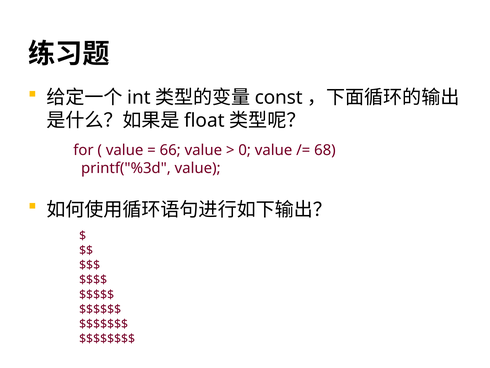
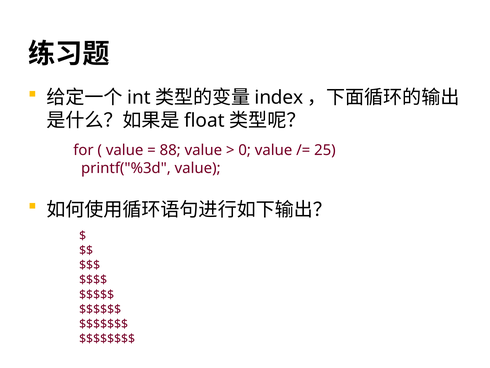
const: const -> index
66: 66 -> 88
68: 68 -> 25
